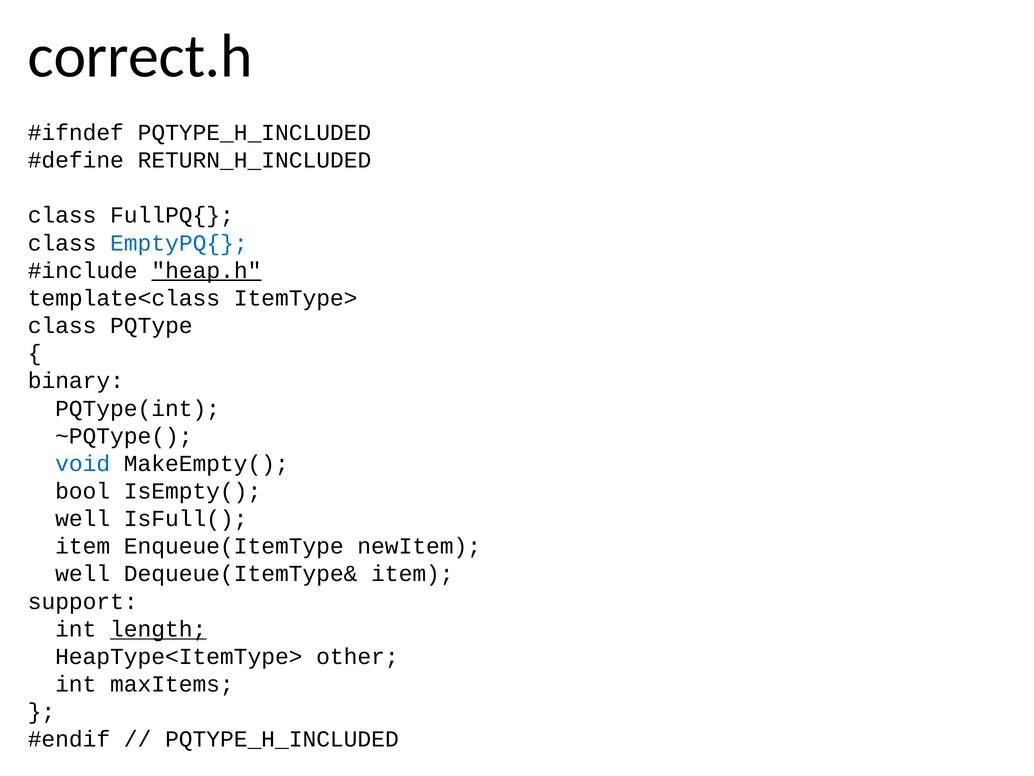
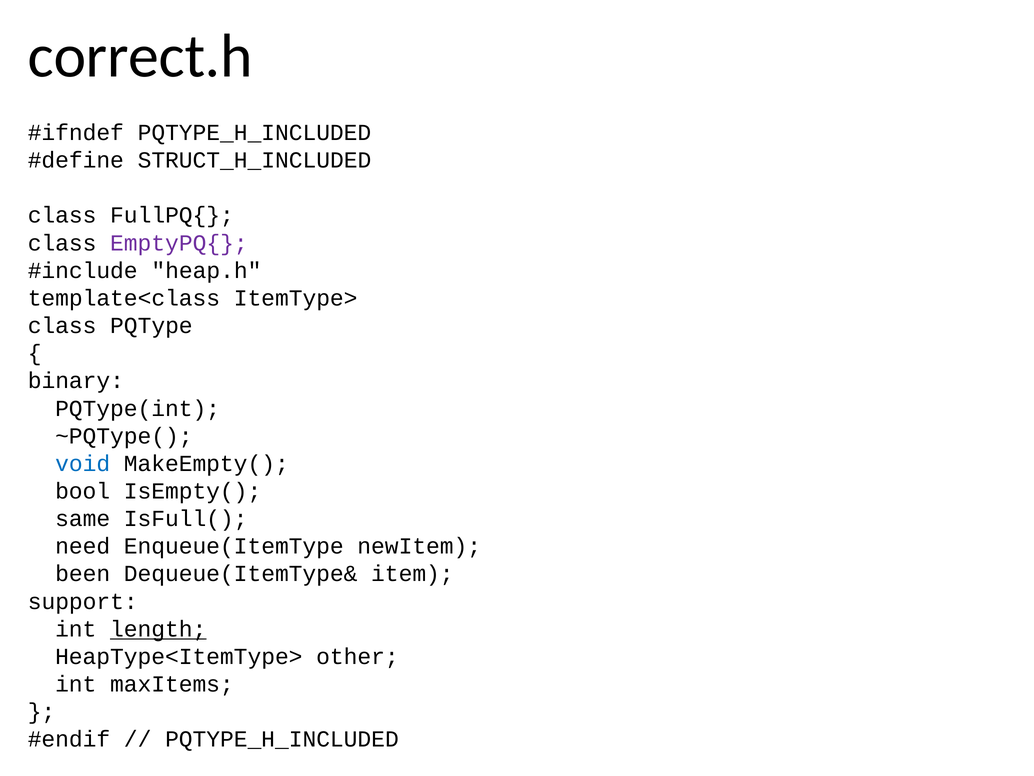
RETURN_H_INCLUDED: RETURN_H_INCLUDED -> STRUCT_H_INCLUDED
EmptyPQ{ colour: blue -> purple
heap.h underline: present -> none
well at (83, 518): well -> same
item at (83, 546): item -> need
well at (83, 574): well -> been
